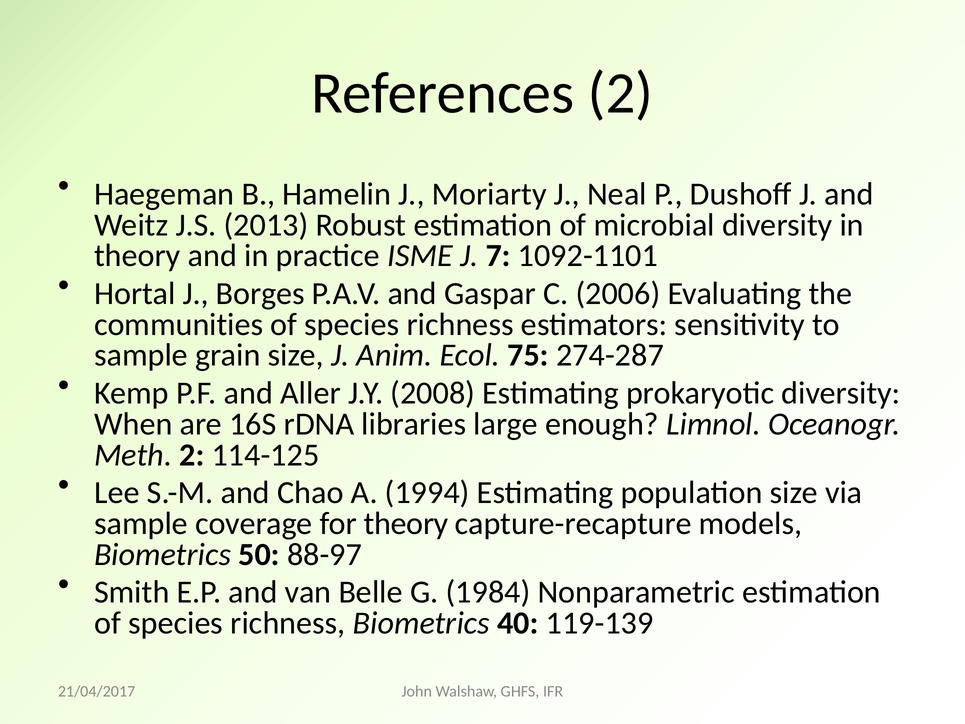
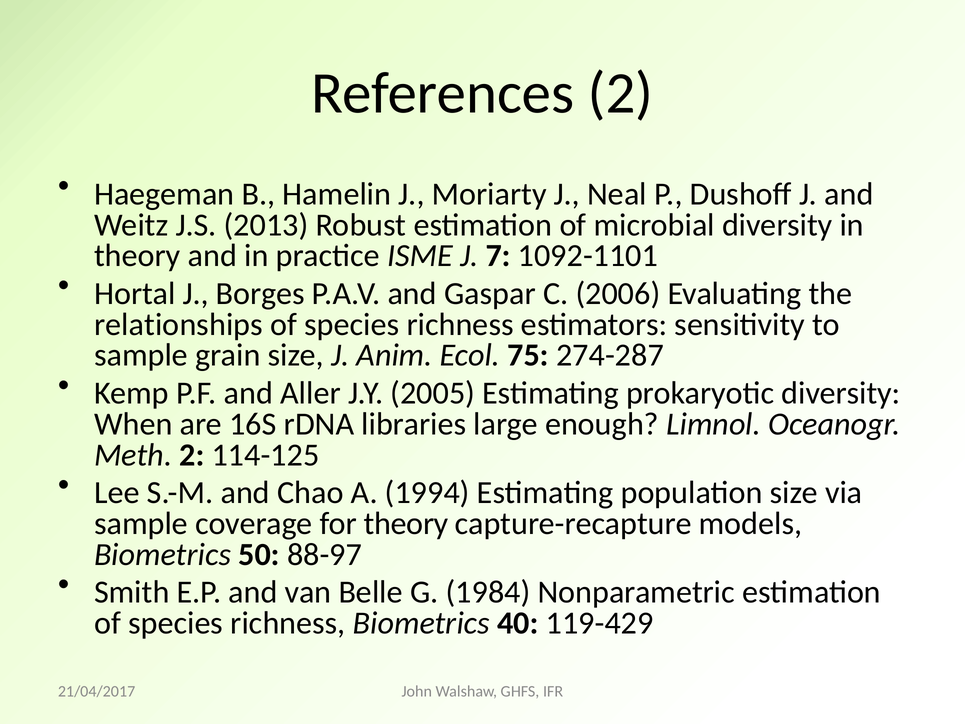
communities: communities -> relationships
2008: 2008 -> 2005
119-139: 119-139 -> 119-429
